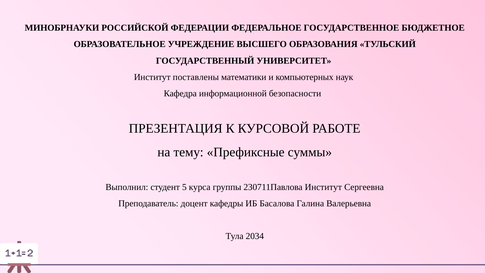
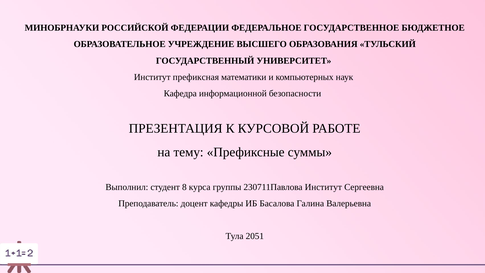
поставлены: поставлены -> префиксная
5: 5 -> 8
2034: 2034 -> 2051
